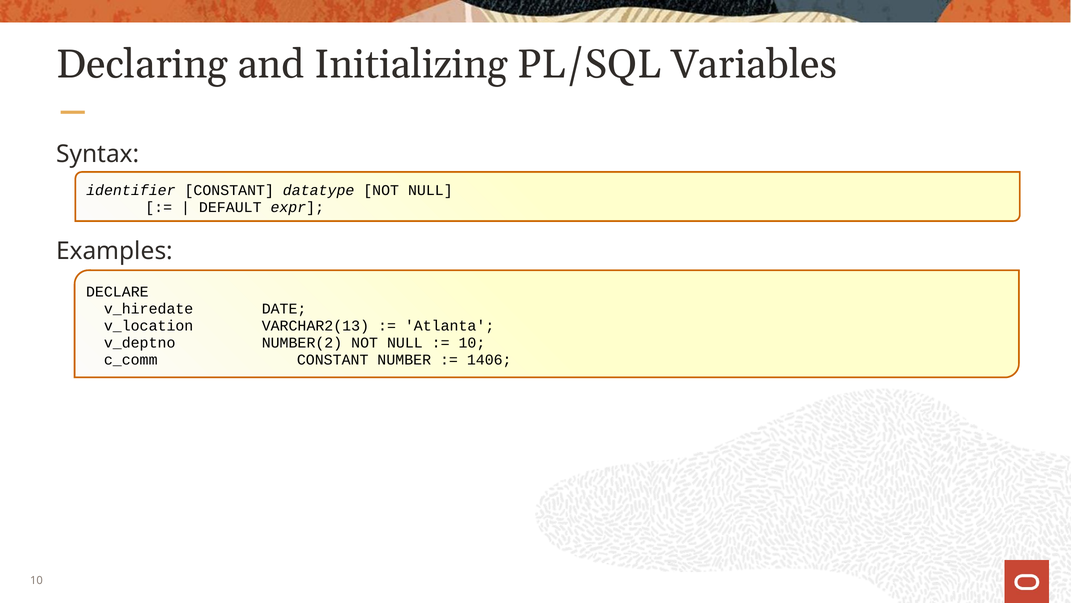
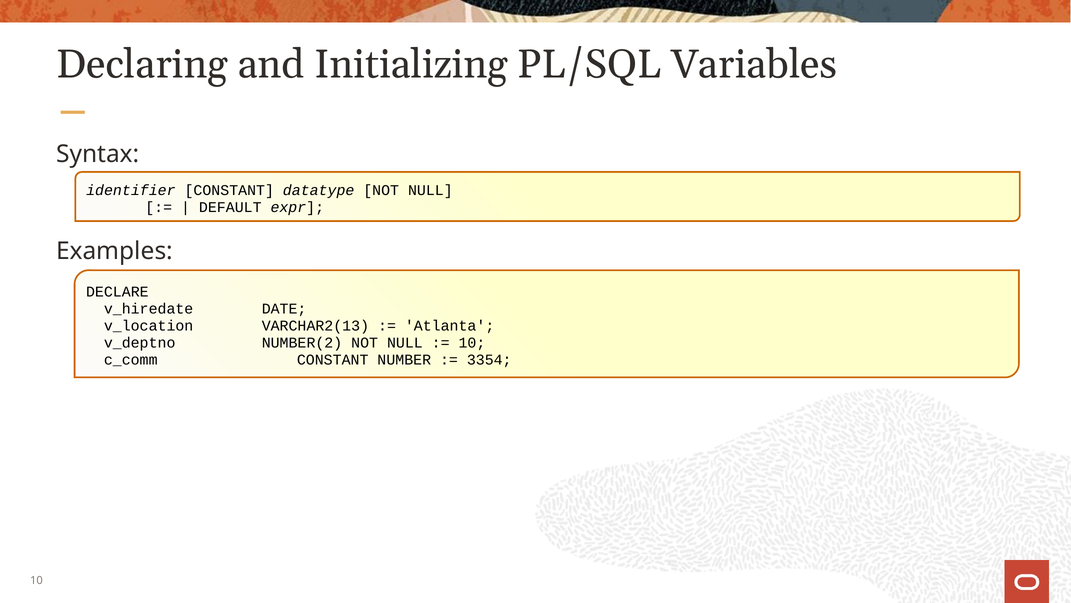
1406: 1406 -> 3354
